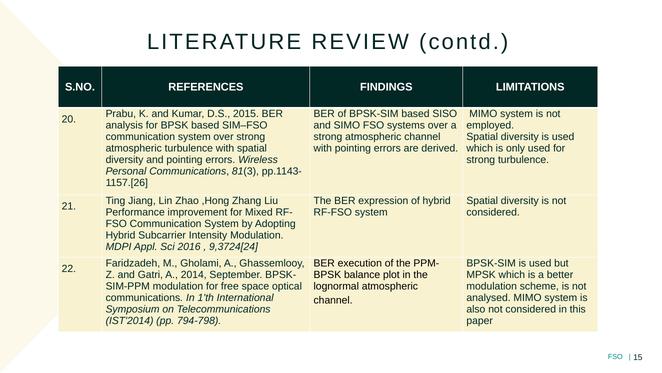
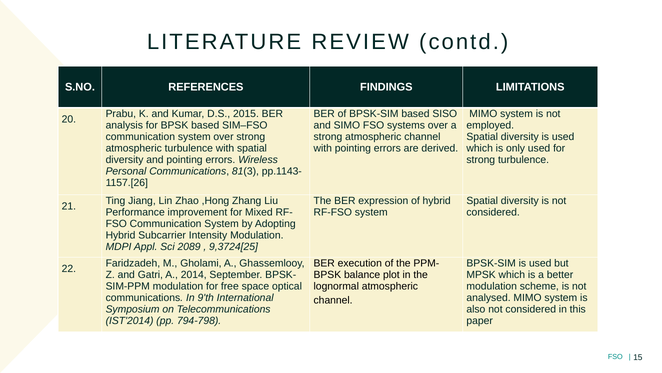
2016: 2016 -> 2089
9,3724[24: 9,3724[24 -> 9,3724[25
1'th: 1'th -> 9'th
